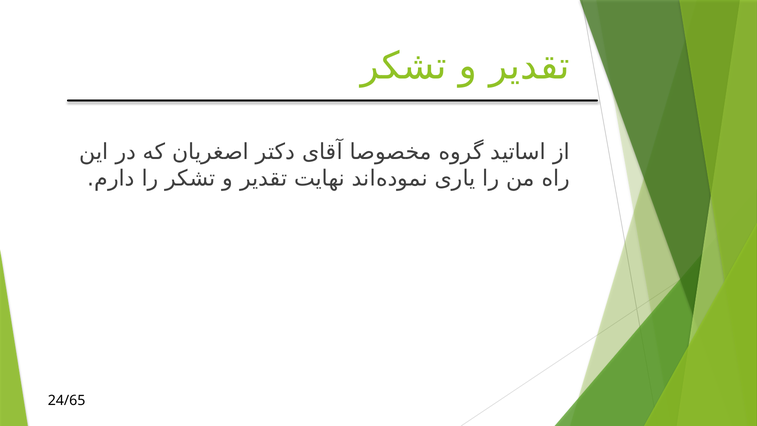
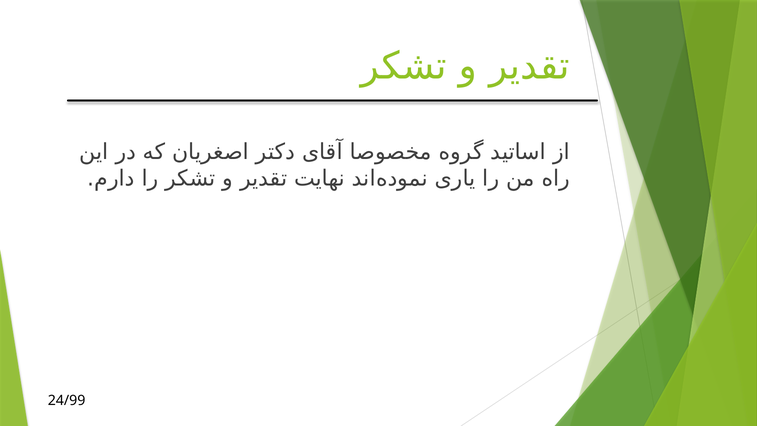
24/65: 24/65 -> 24/99
